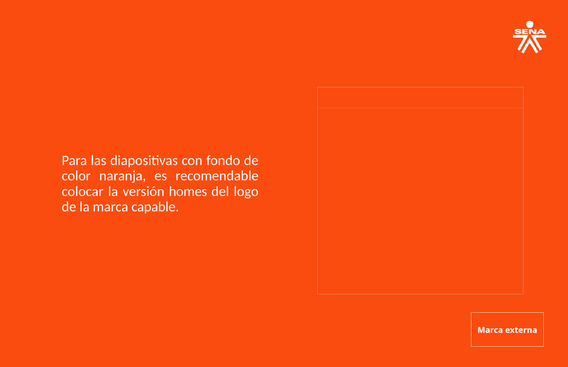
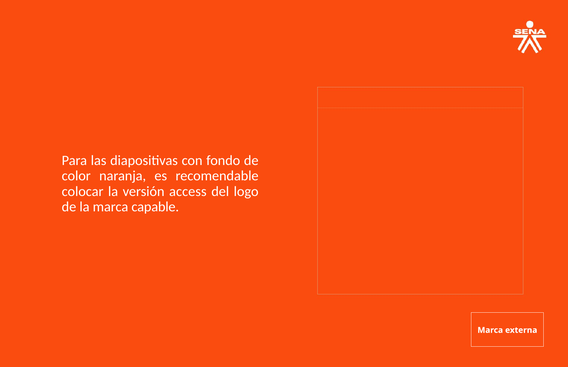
homes: homes -> access
